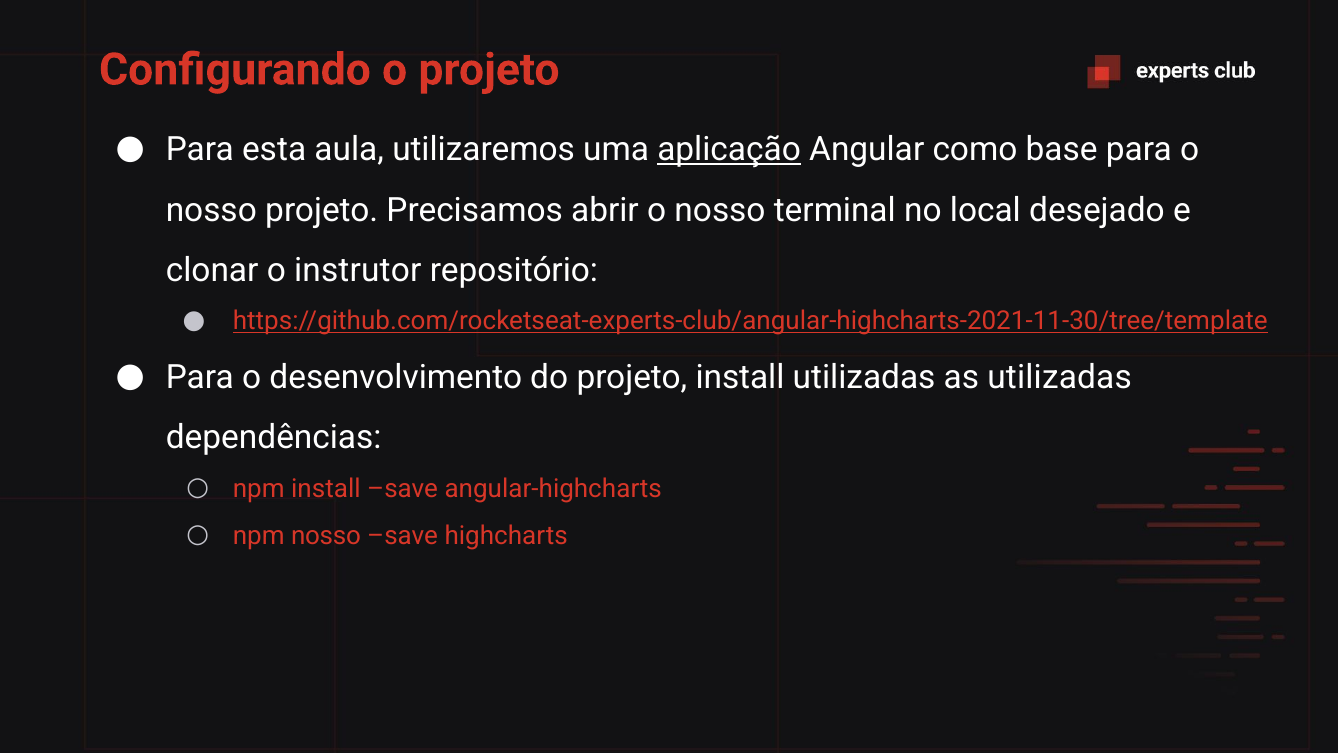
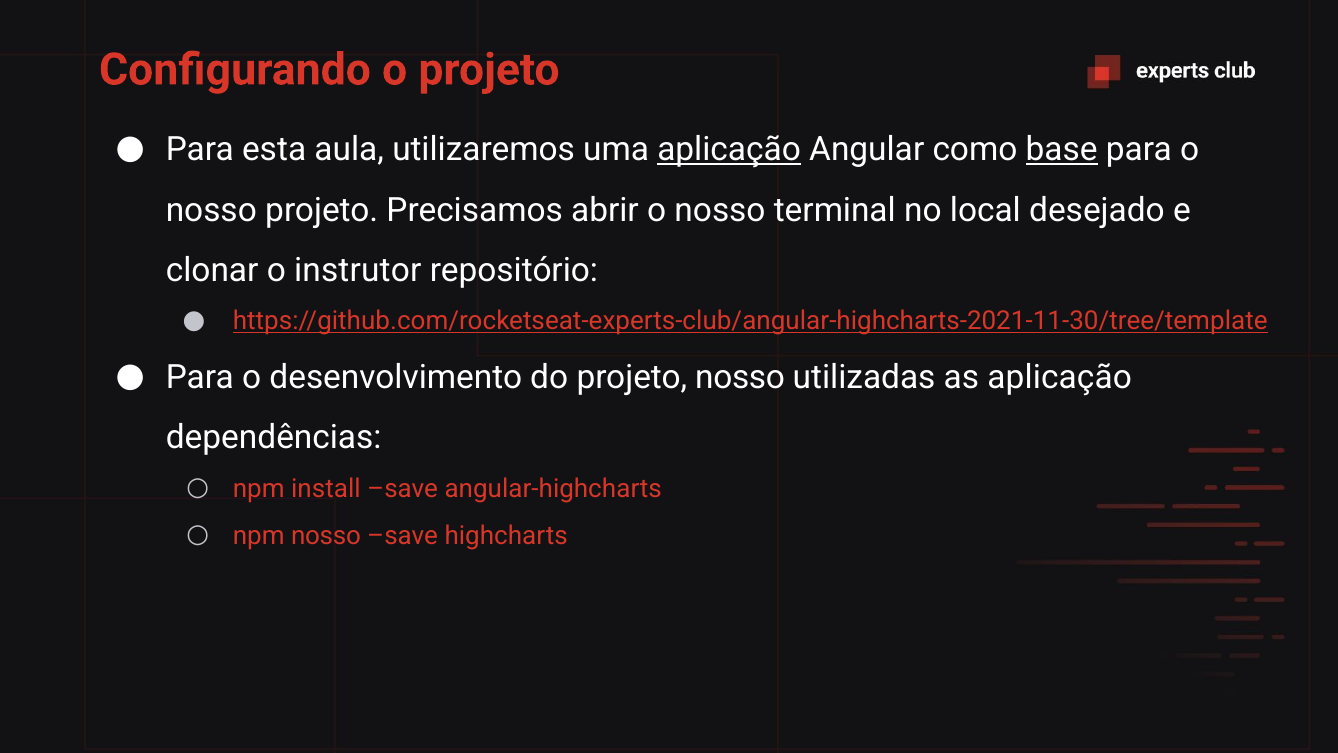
base underline: none -> present
projeto install: install -> nosso
as utilizadas: utilizadas -> aplicação
